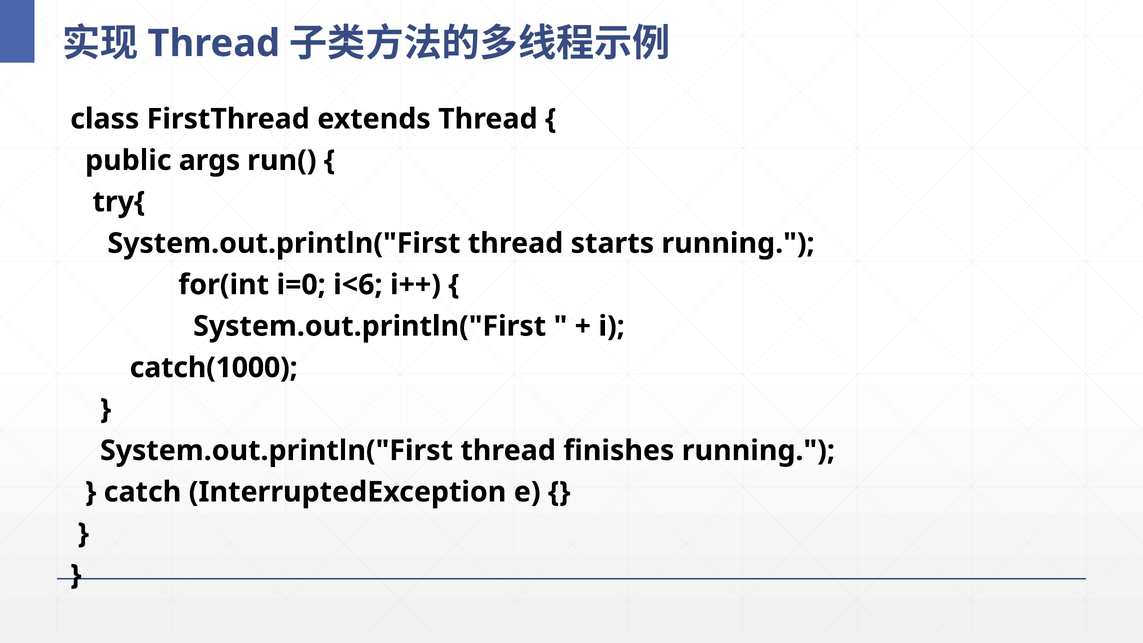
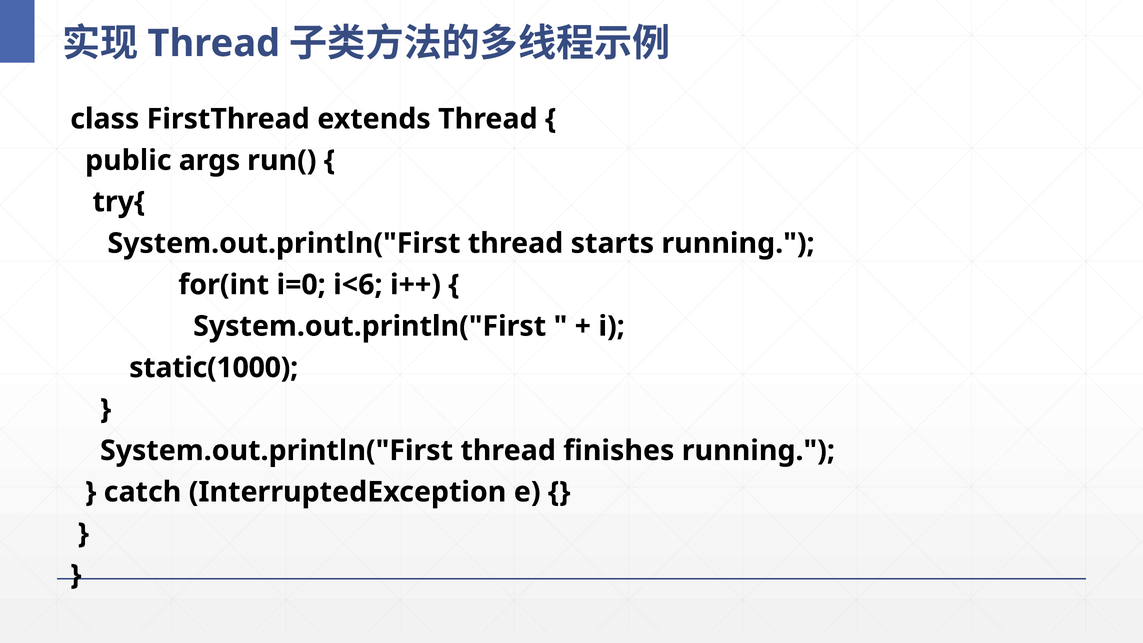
catch(1000: catch(1000 -> static(1000
